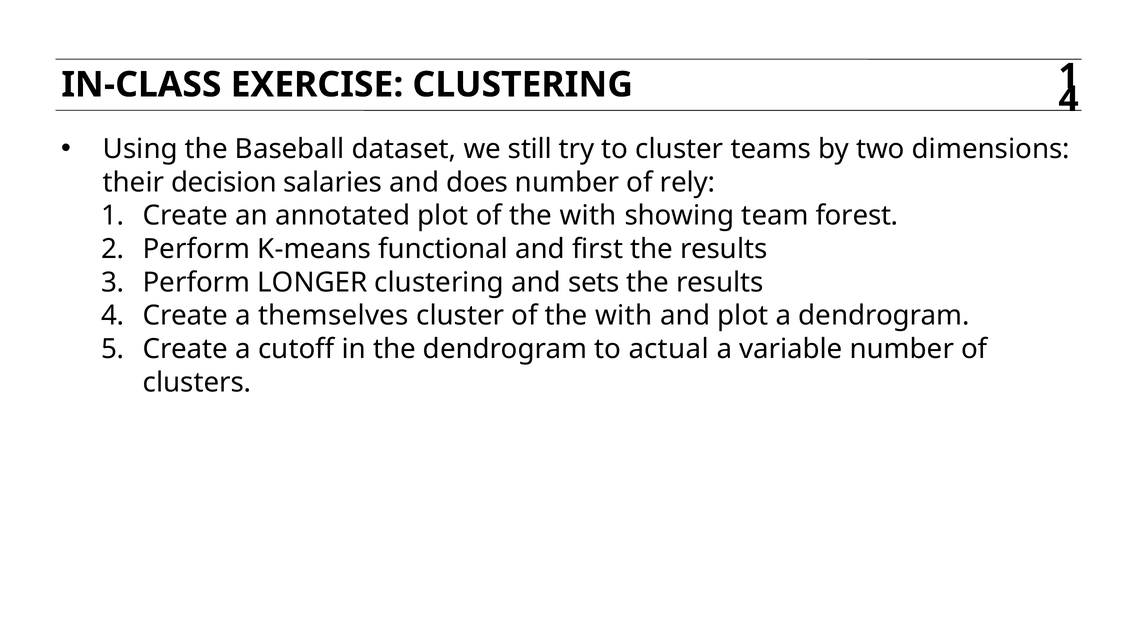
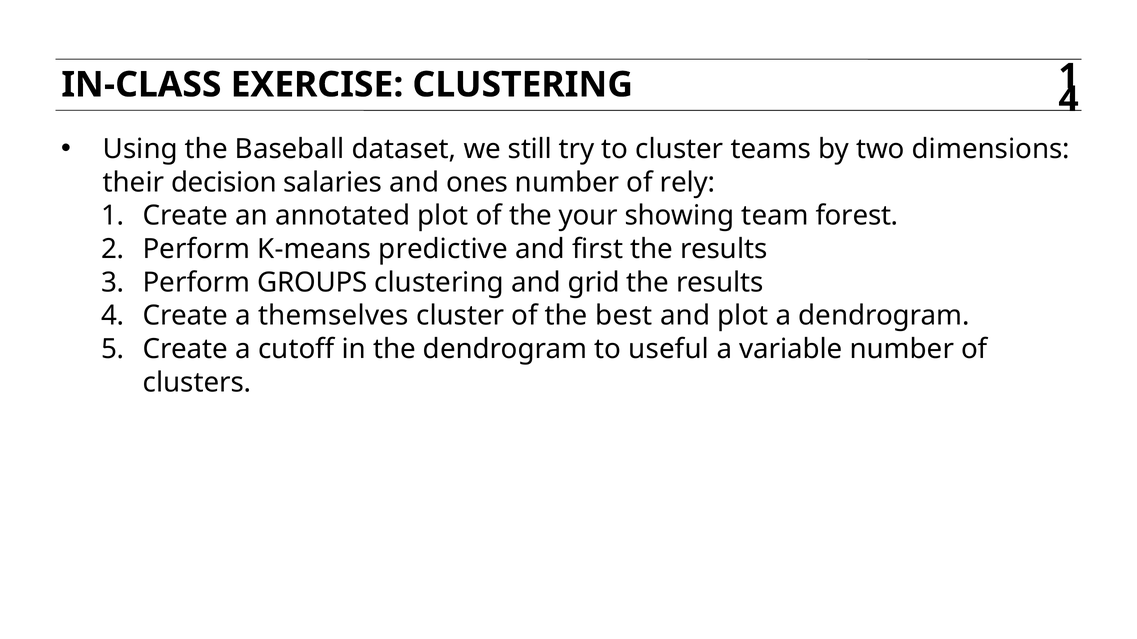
does: does -> ones
plot of the with: with -> your
functional: functional -> predictive
LONGER: LONGER -> GROUPS
sets: sets -> grid
cluster of the with: with -> best
actual: actual -> useful
